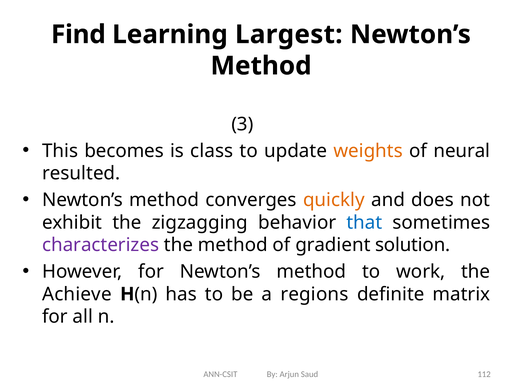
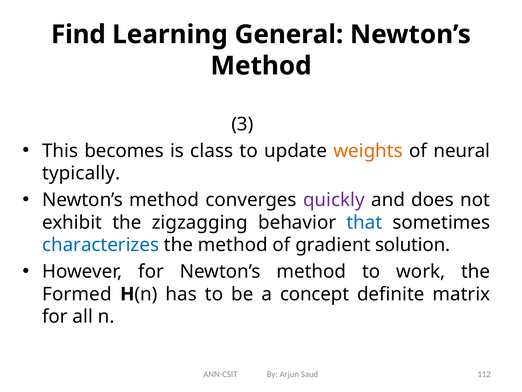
Largest: Largest -> General
resulted: resulted -> typically
quickly colour: orange -> purple
characterizes colour: purple -> blue
Achieve: Achieve -> Formed
regions: regions -> concept
